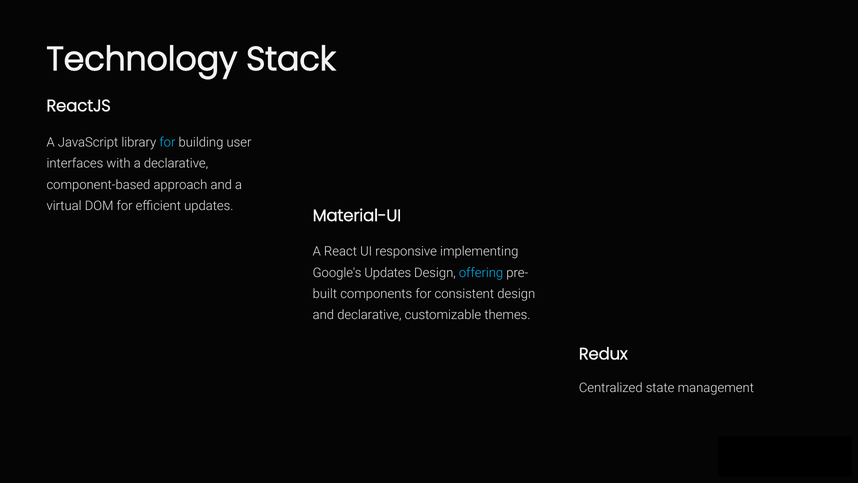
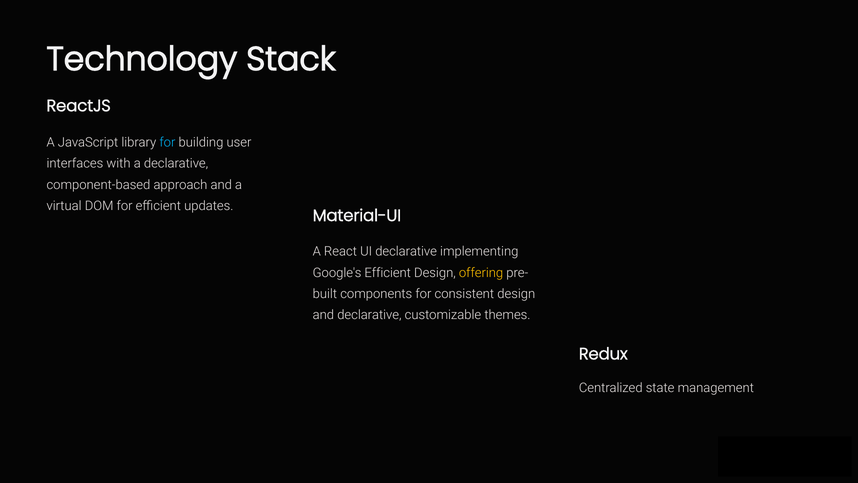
UI responsive: responsive -> declarative
Google's Updates: Updates -> Efficient
offering colour: light blue -> yellow
